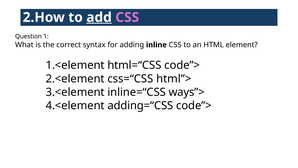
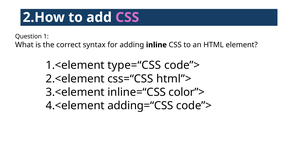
add underline: present -> none
html=“CSS: html=“CSS -> type=“CSS
ways”>: ways”> -> color”>
